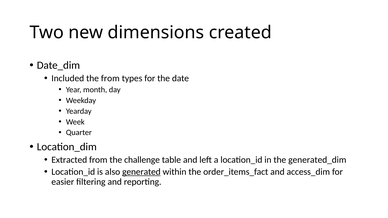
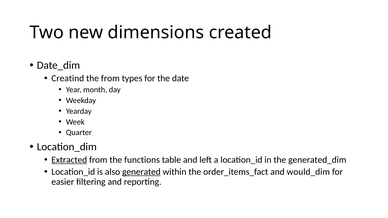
Included: Included -> Creatind
Extracted underline: none -> present
challenge: challenge -> functions
access_dim: access_dim -> would_dim
